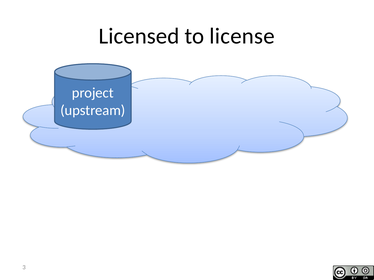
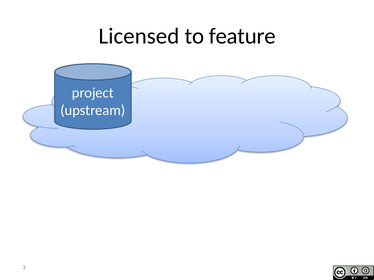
license: license -> feature
